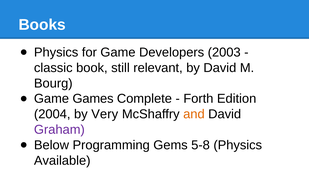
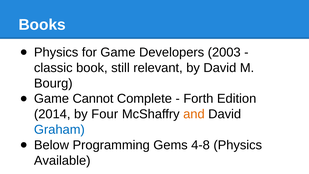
Games: Games -> Cannot
2004: 2004 -> 2014
Very: Very -> Four
Graham colour: purple -> blue
5-8: 5-8 -> 4-8
